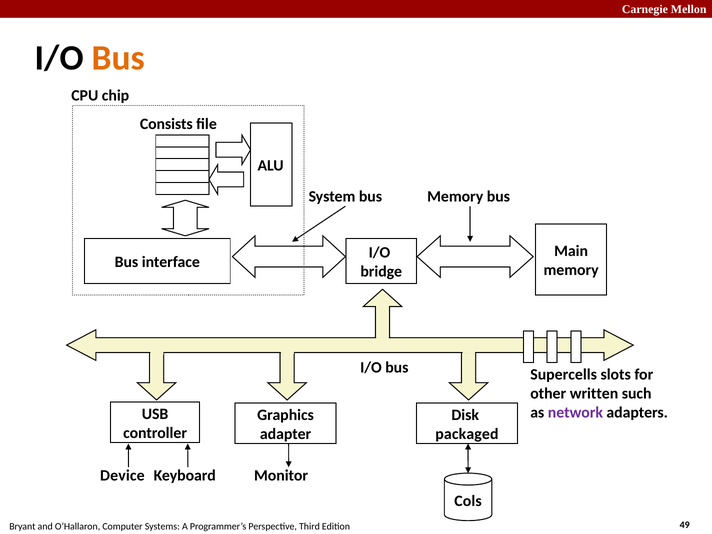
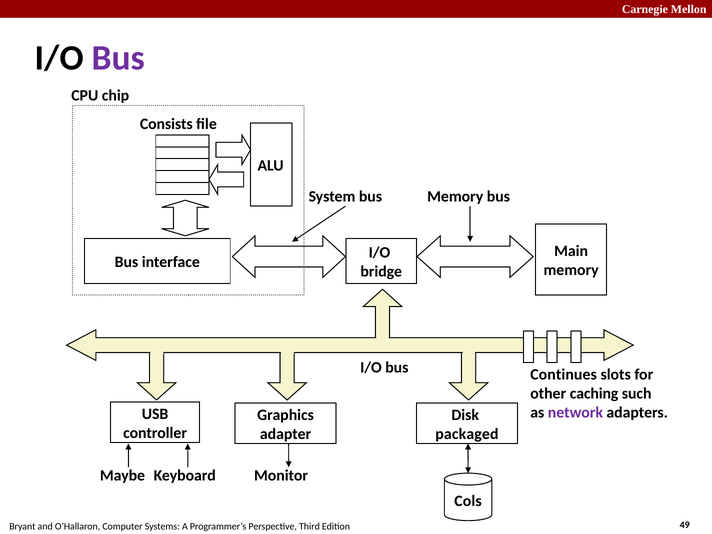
Bus at (118, 58) colour: orange -> purple
Supercells: Supercells -> Continues
written: written -> caching
Device: Device -> Maybe
